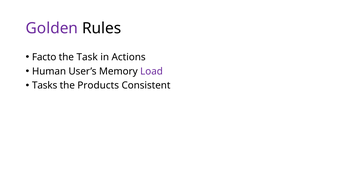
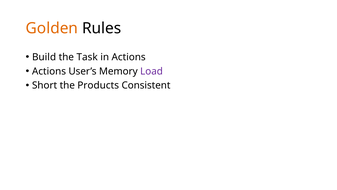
Golden colour: purple -> orange
Facto: Facto -> Build
Human at (49, 71): Human -> Actions
Tasks: Tasks -> Short
